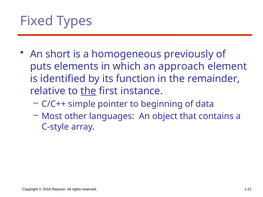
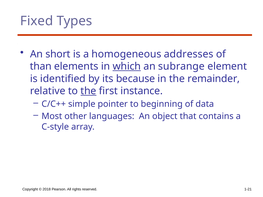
previously: previously -> addresses
puts: puts -> than
which underline: none -> present
approach: approach -> subrange
function: function -> because
